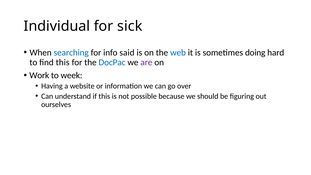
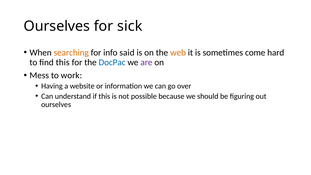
Individual at (57, 26): Individual -> Ourselves
searching colour: blue -> orange
web colour: blue -> orange
doing: doing -> come
Work: Work -> Mess
week: week -> work
